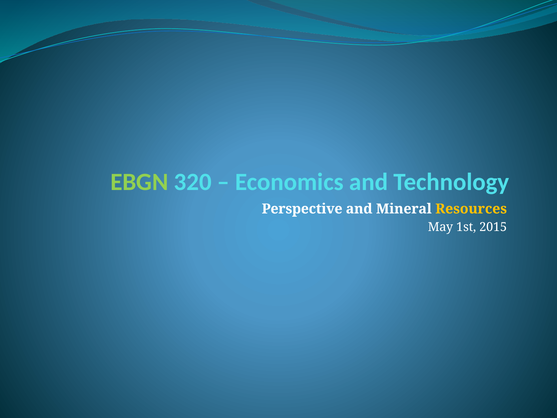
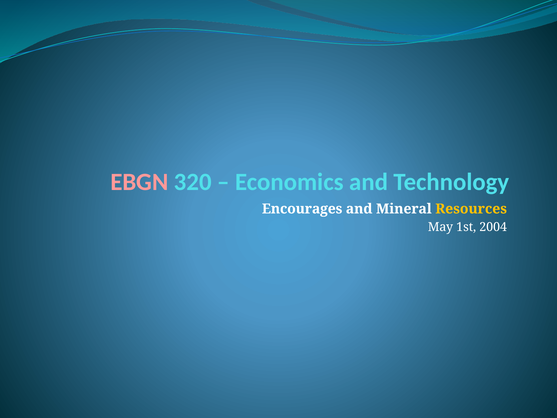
EBGN colour: light green -> pink
Perspective: Perspective -> Encourages
2015: 2015 -> 2004
